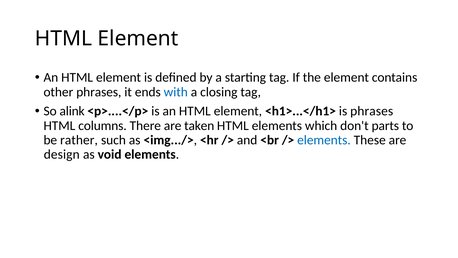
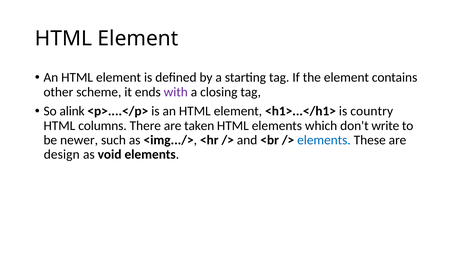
other phrases: phrases -> scheme
with colour: blue -> purple
is phrases: phrases -> country
parts: parts -> write
rather: rather -> newer
